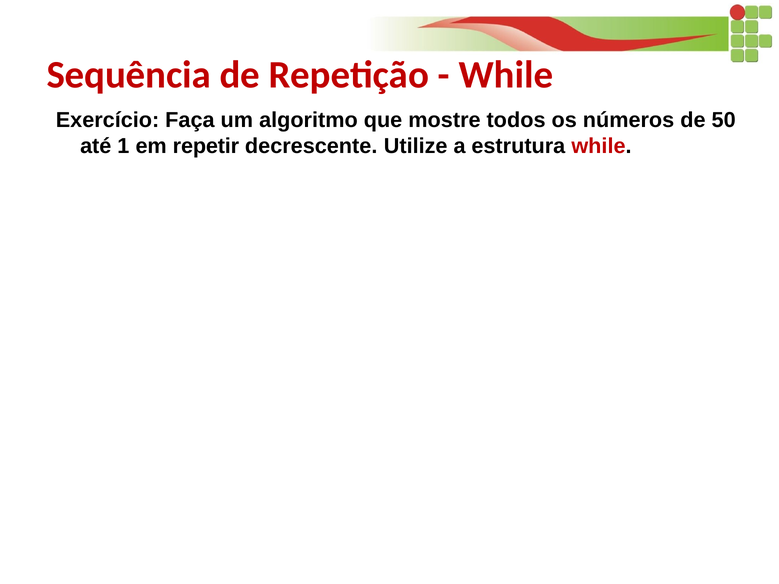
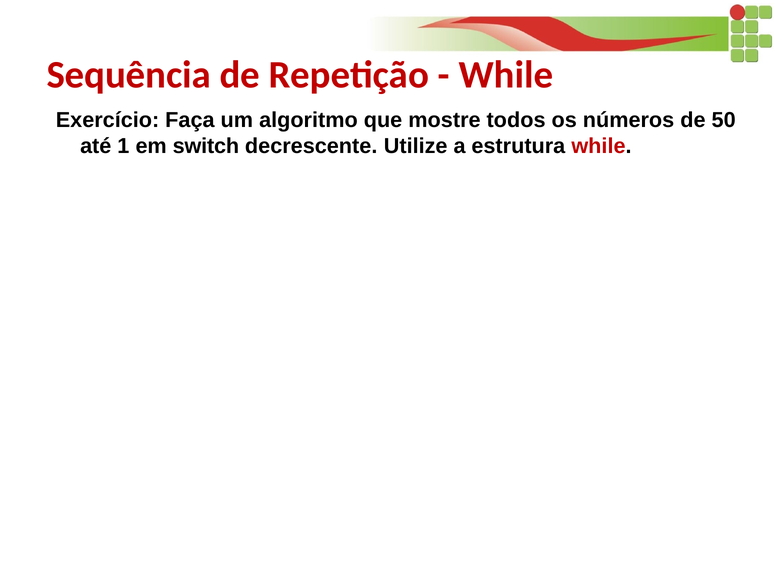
repetir: repetir -> switch
